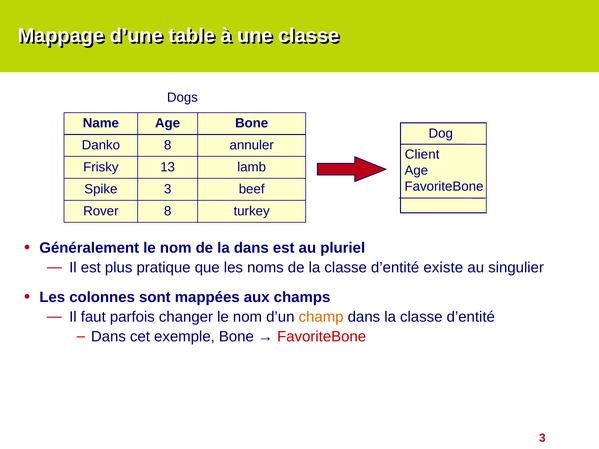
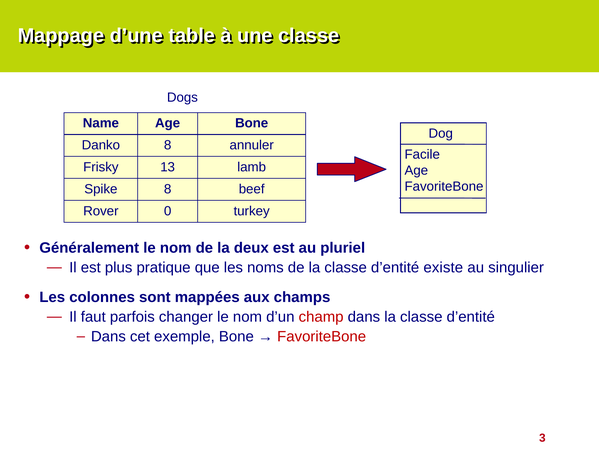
Client: Client -> Facile
Spike 3: 3 -> 8
Rover 8: 8 -> 0
la dans: dans -> deux
champ colour: orange -> red
